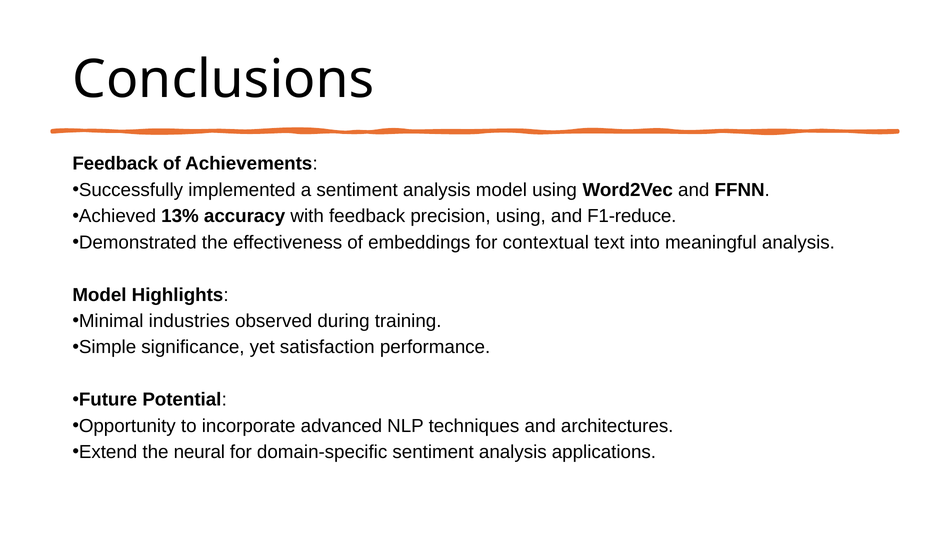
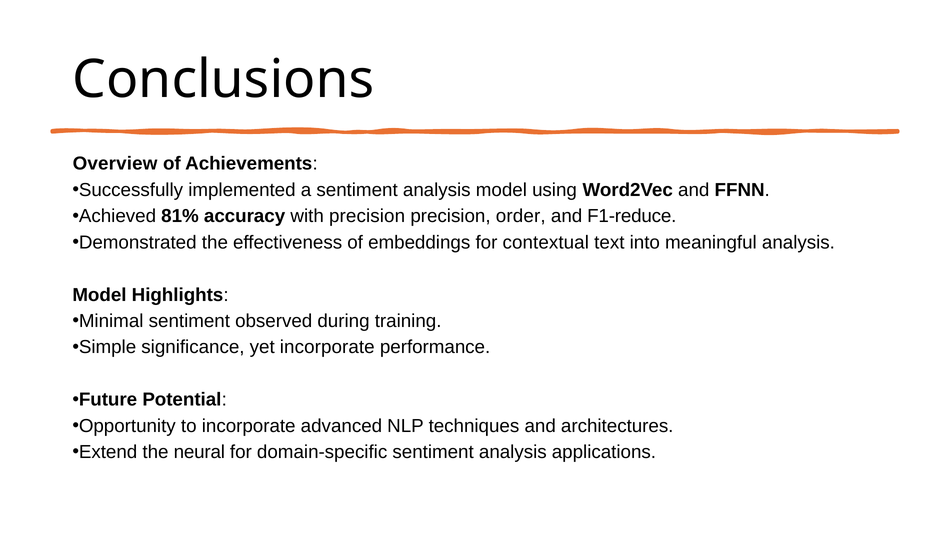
Feedback at (115, 164): Feedback -> Overview
13%: 13% -> 81%
with feedback: feedback -> precision
precision using: using -> order
Minimal industries: industries -> sentiment
yet satisfaction: satisfaction -> incorporate
